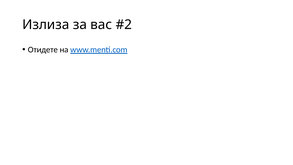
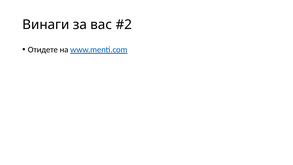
Излиза: Излиза -> Винаги
